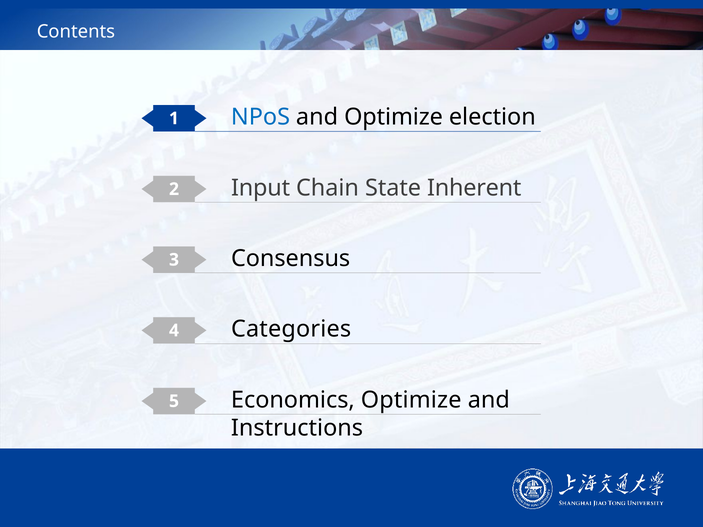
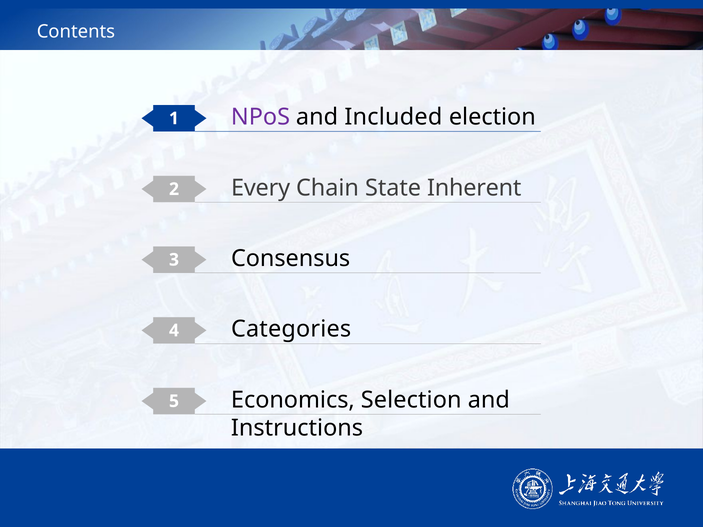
NPoS colour: blue -> purple
and Optimize: Optimize -> Included
Input: Input -> Every
Economics Optimize: Optimize -> Selection
